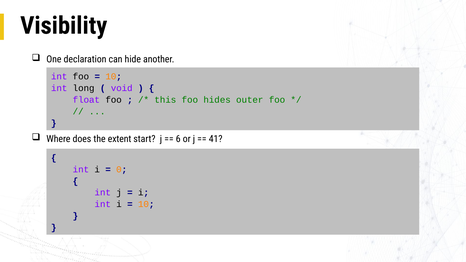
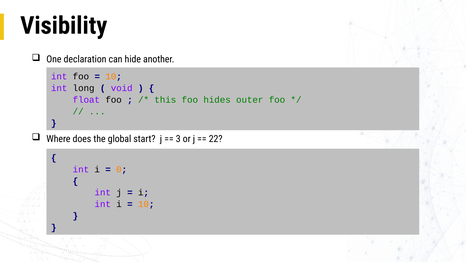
extent: extent -> global
6: 6 -> 3
41: 41 -> 22
